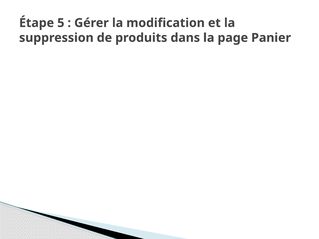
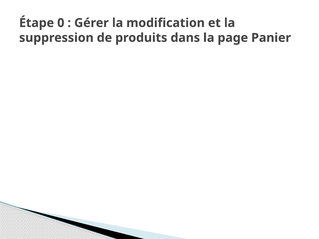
5: 5 -> 0
